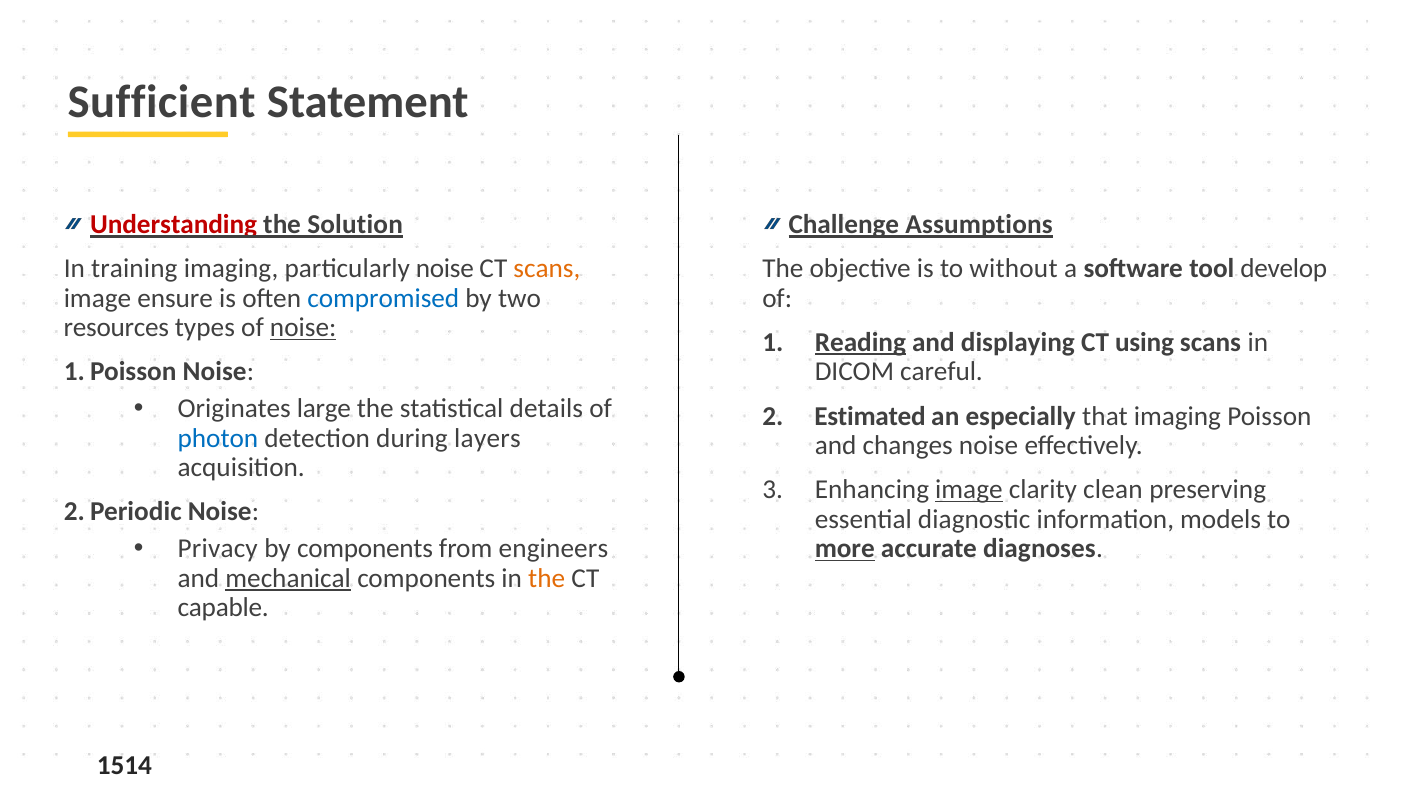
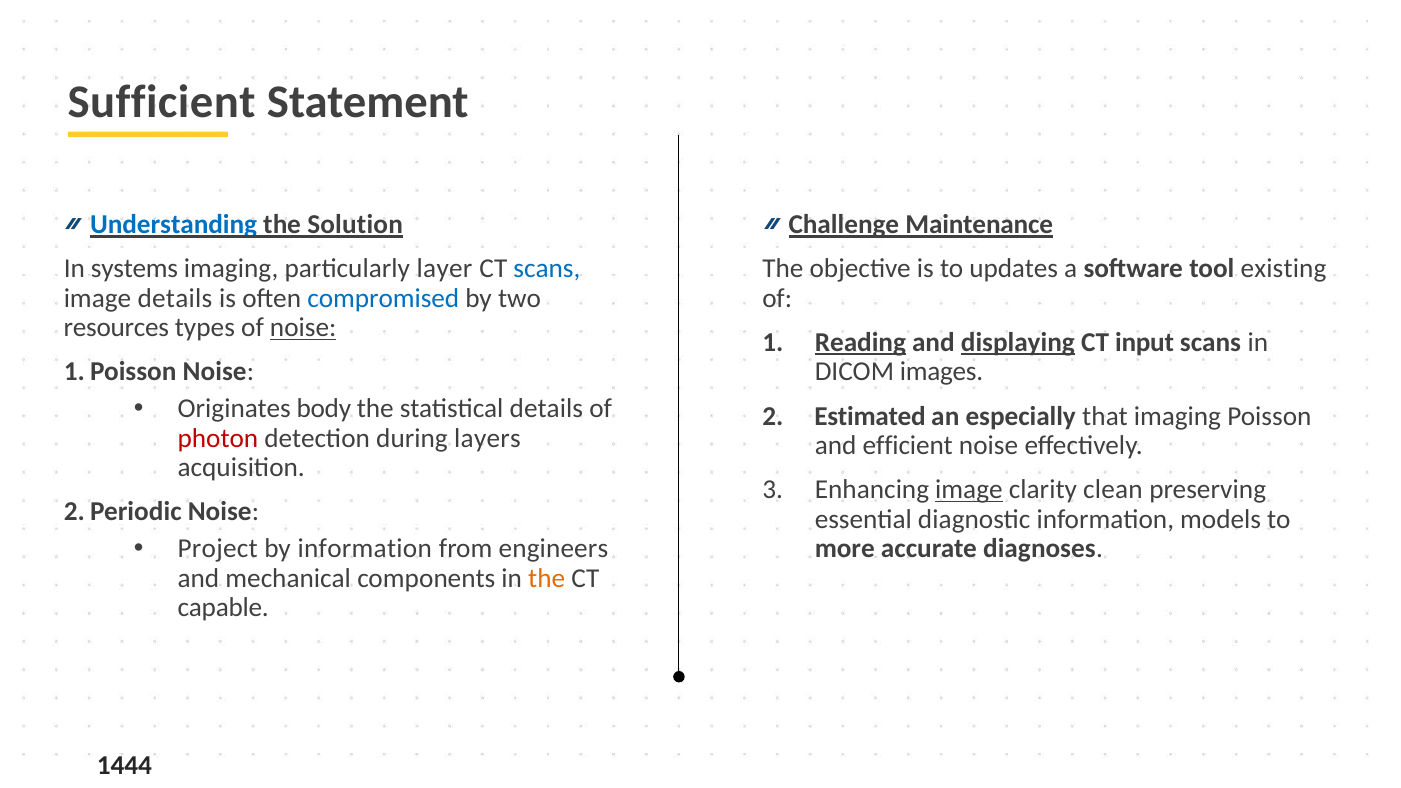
Understanding colour: red -> blue
Assumptions: Assumptions -> Maintenance
training: training -> systems
particularly noise: noise -> layer
scans at (547, 269) colour: orange -> blue
without: without -> updates
develop: develop -> existing
image ensure: ensure -> details
displaying underline: none -> present
using: using -> input
careful: careful -> images
large: large -> body
photon colour: blue -> red
changes: changes -> efficient
Privacy: Privacy -> Project
by components: components -> information
more underline: present -> none
mechanical underline: present -> none
1514: 1514 -> 1444
